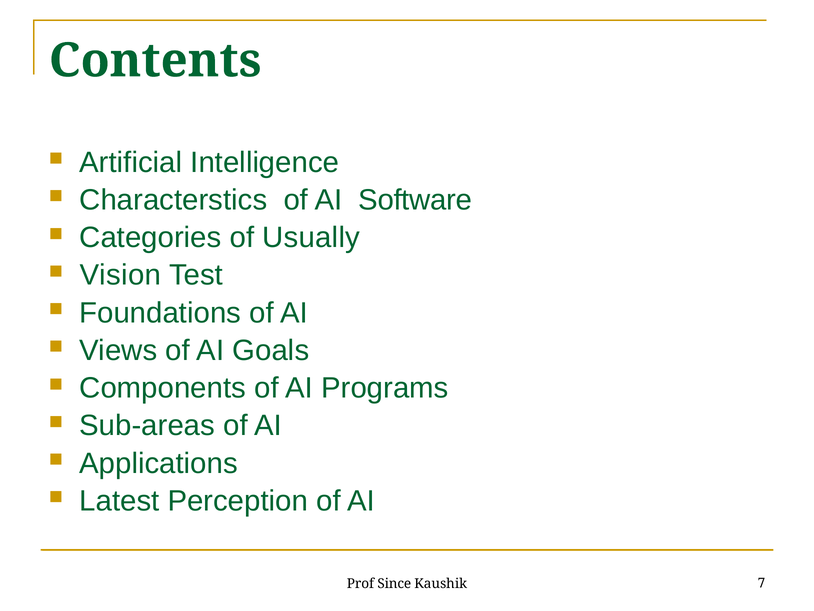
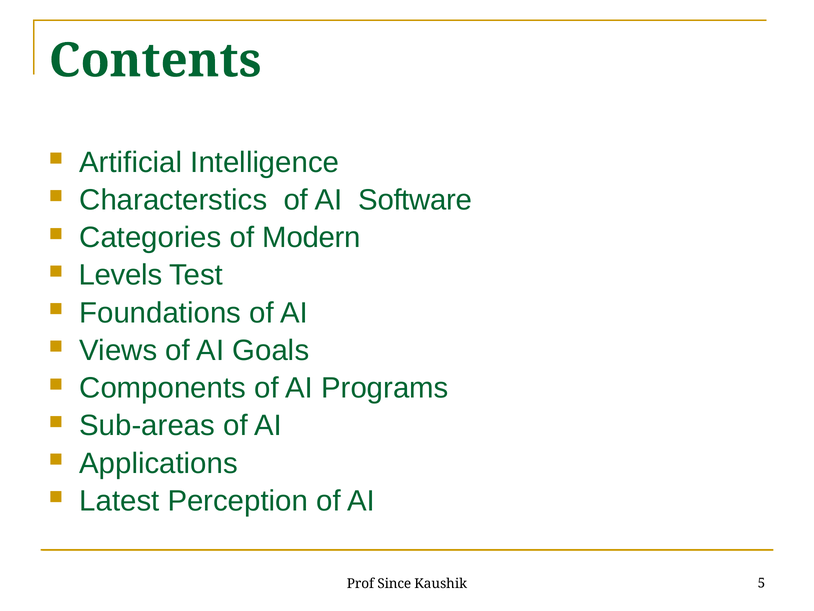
Usually: Usually -> Modern
Vision: Vision -> Levels
7: 7 -> 5
